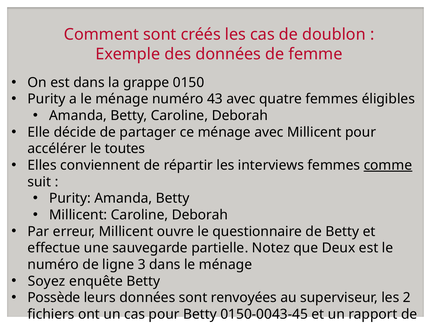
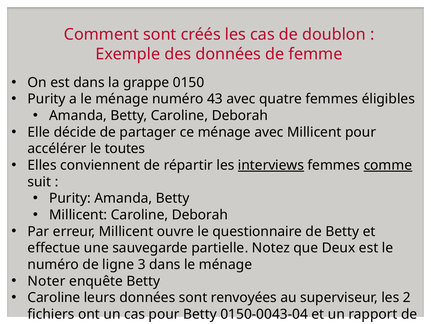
interviews underline: none -> present
Soyez: Soyez -> Noter
Possède at (54, 297): Possède -> Caroline
0150-0043-45: 0150-0043-45 -> 0150-0043-04
